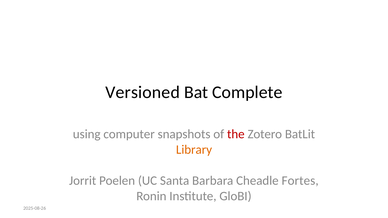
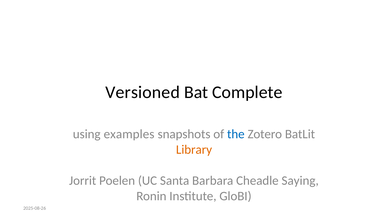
computer: computer -> examples
the colour: red -> blue
Fortes: Fortes -> Saying
